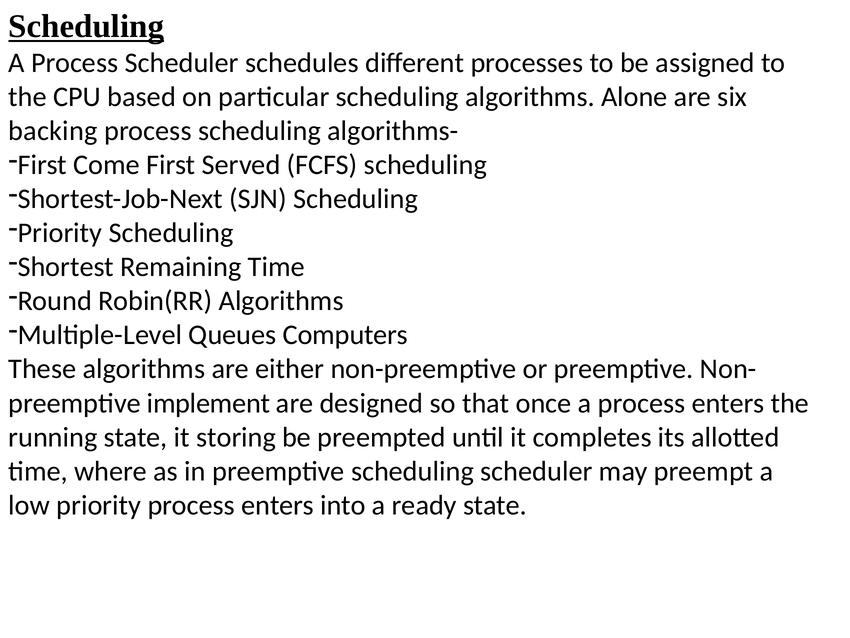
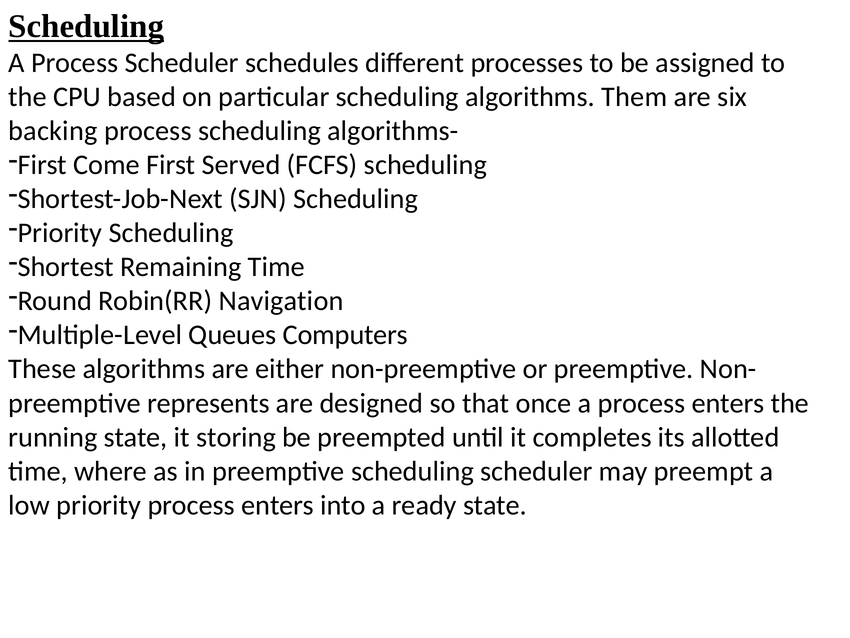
Alone: Alone -> Them
Robin(RR Algorithms: Algorithms -> Navigation
implement: implement -> represents
